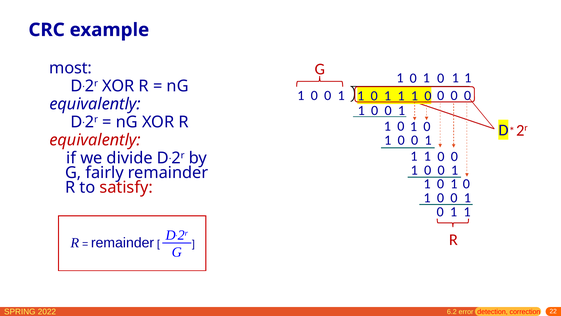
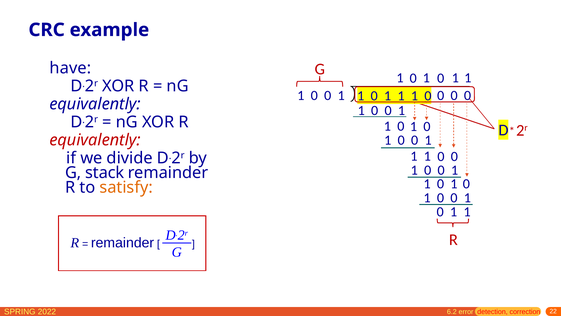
most: most -> have
fairly: fairly -> stack
satisfy colour: red -> orange
